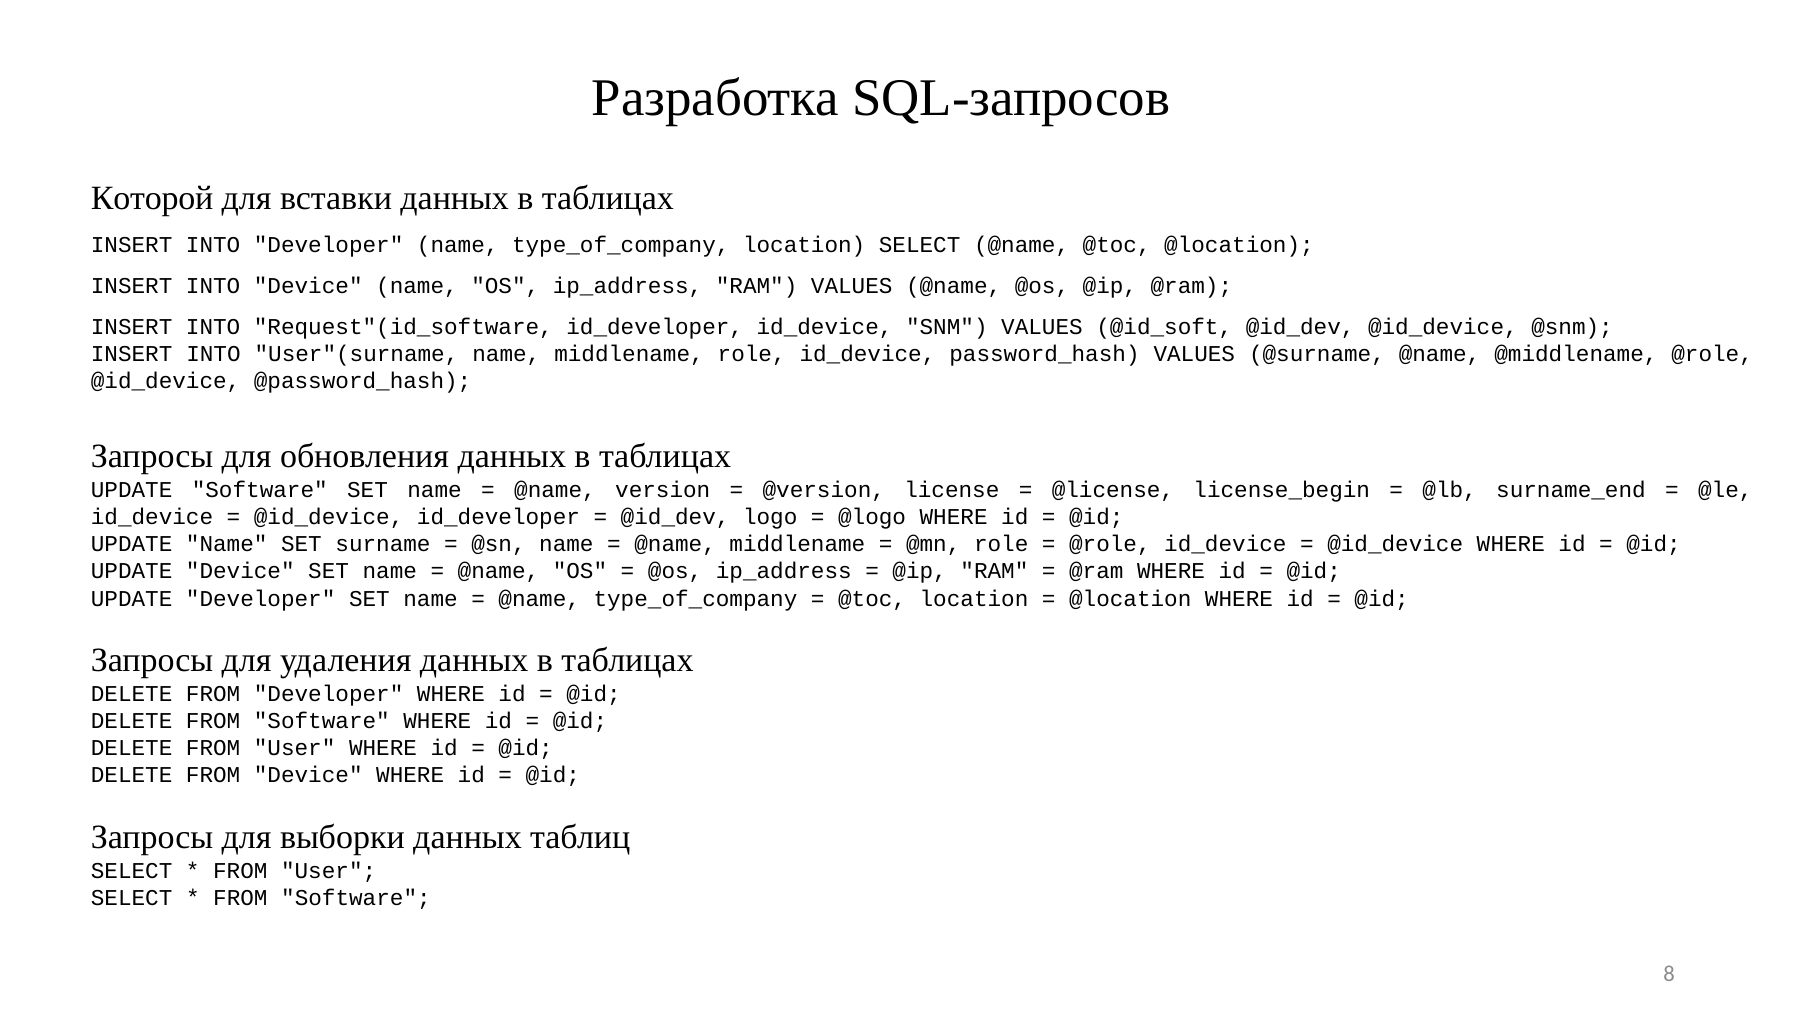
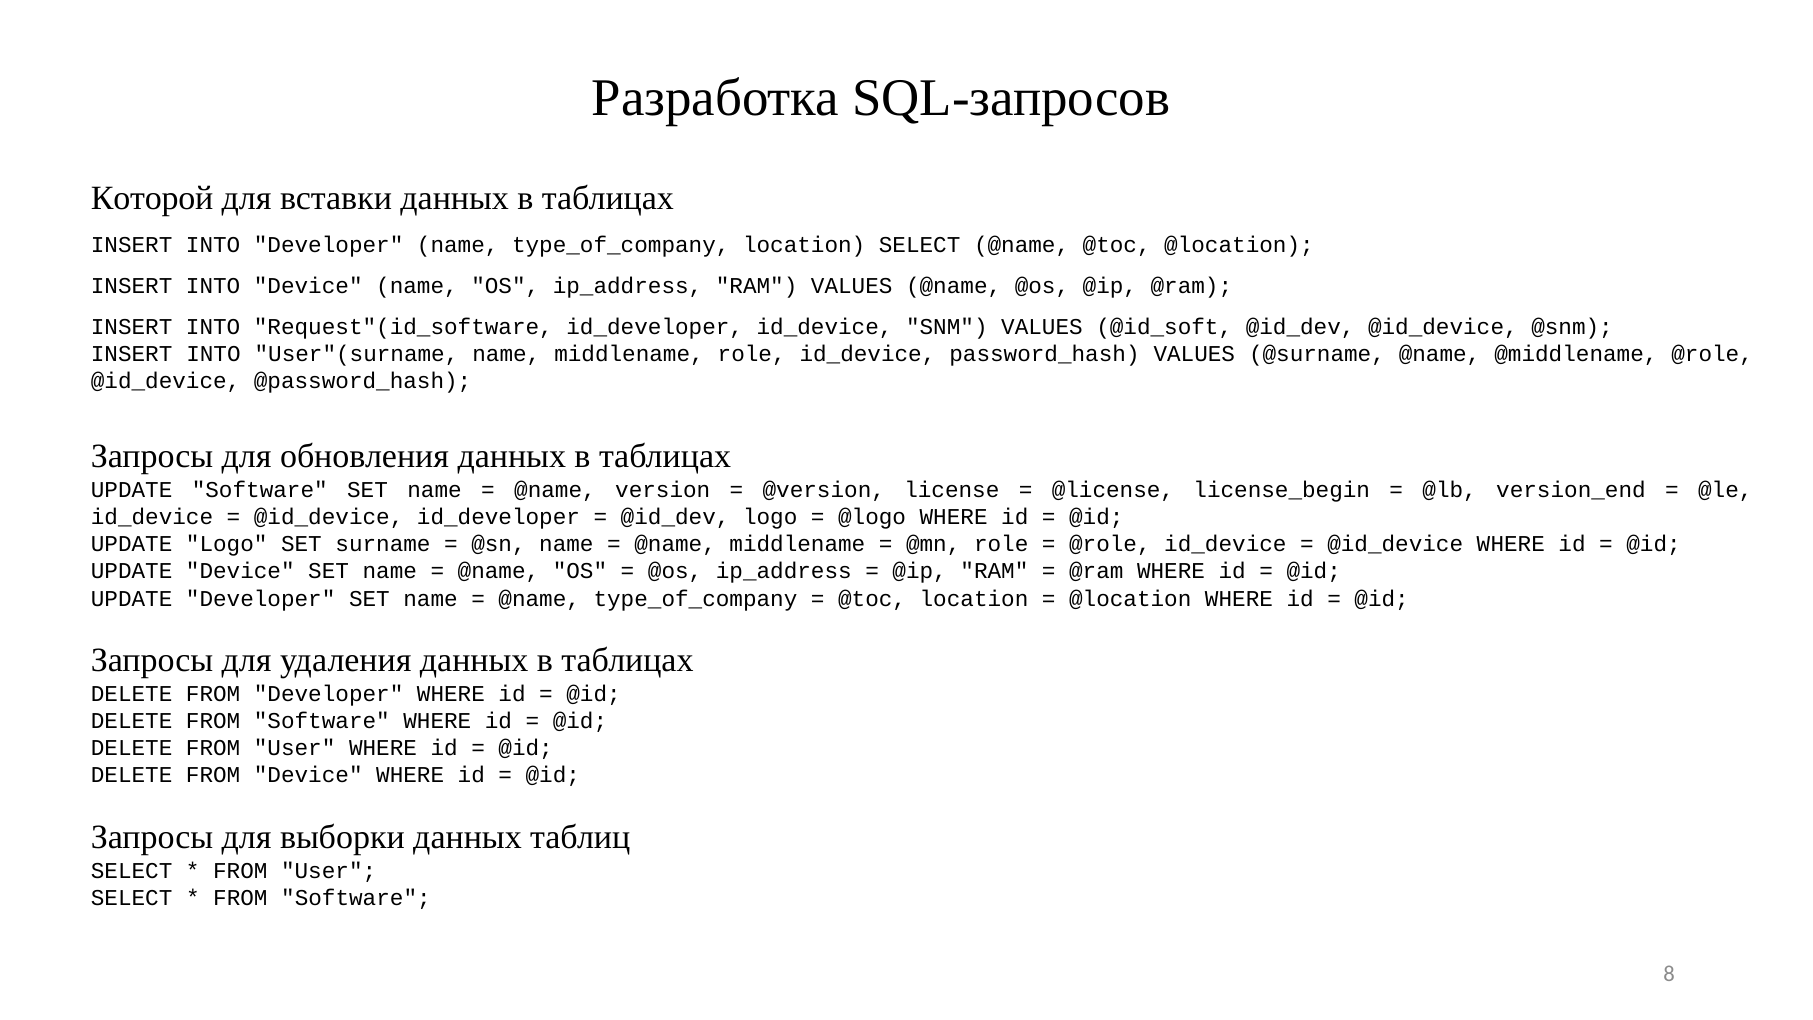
surname_end: surname_end -> version_end
UPDATE Name: Name -> Logo
